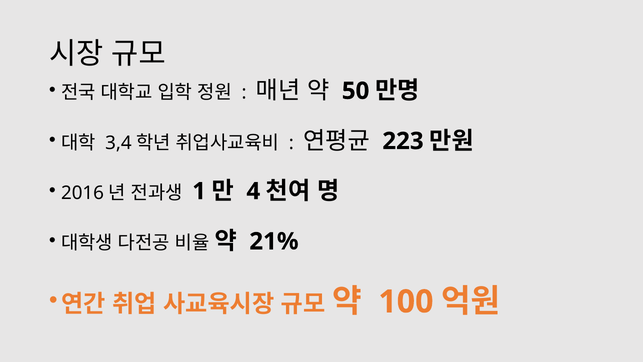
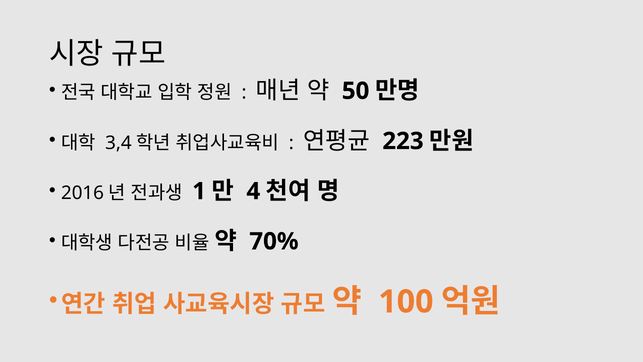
21%: 21% -> 70%
